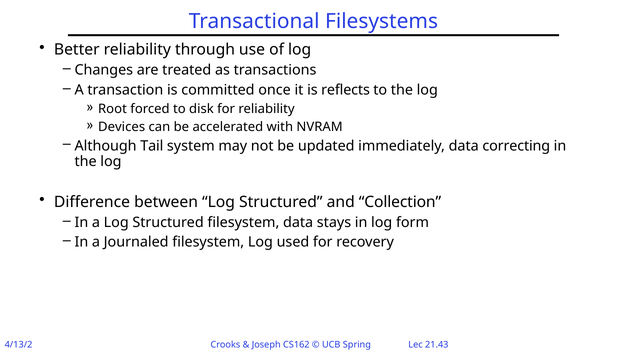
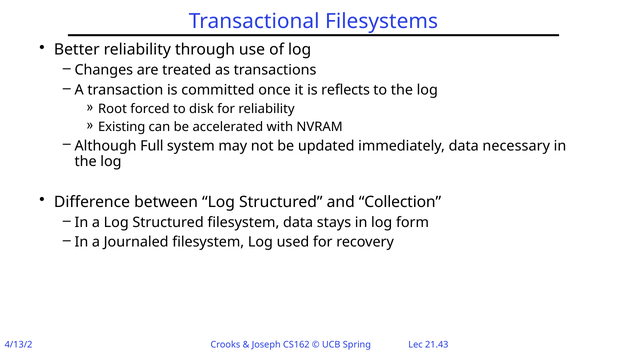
Devices: Devices -> Existing
Tail: Tail -> Full
correcting: correcting -> necessary
